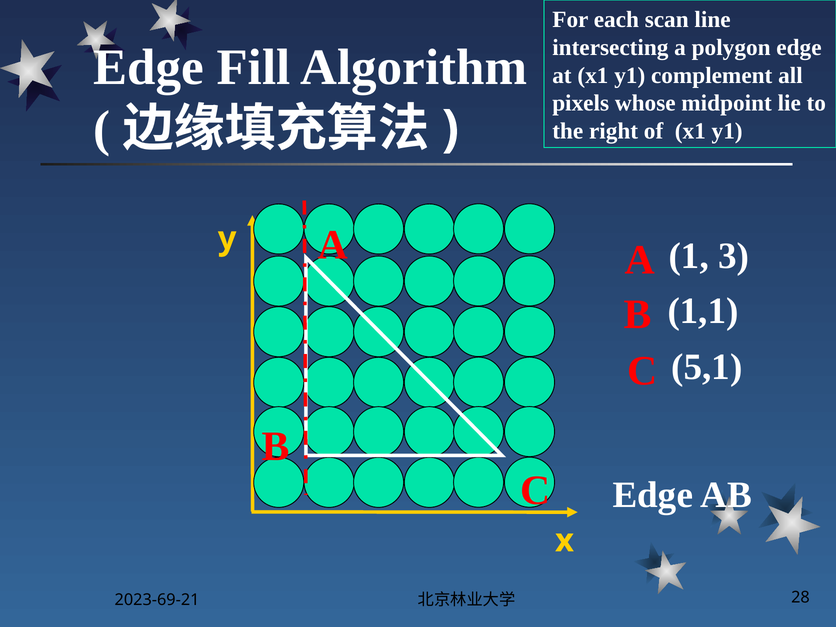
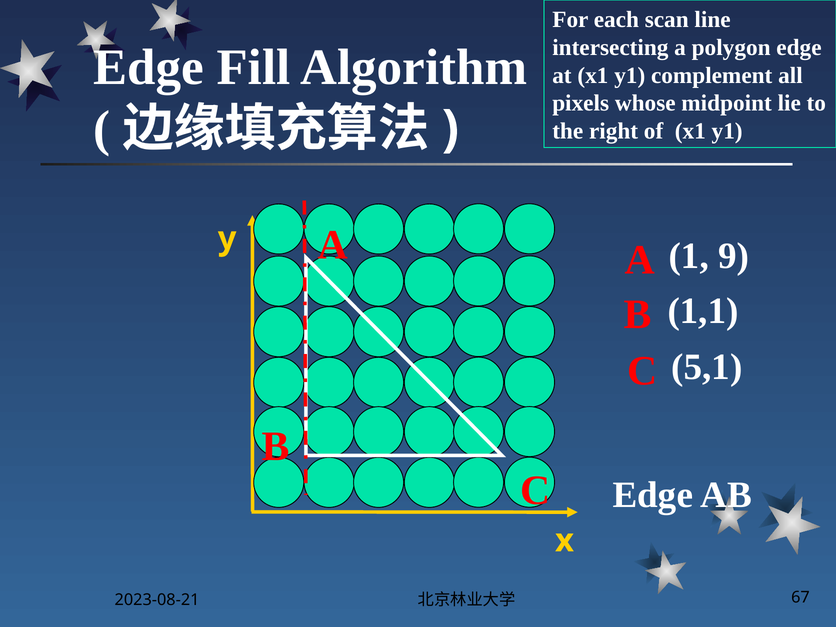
3: 3 -> 9
2023-69-21: 2023-69-21 -> 2023-08-21
28: 28 -> 67
